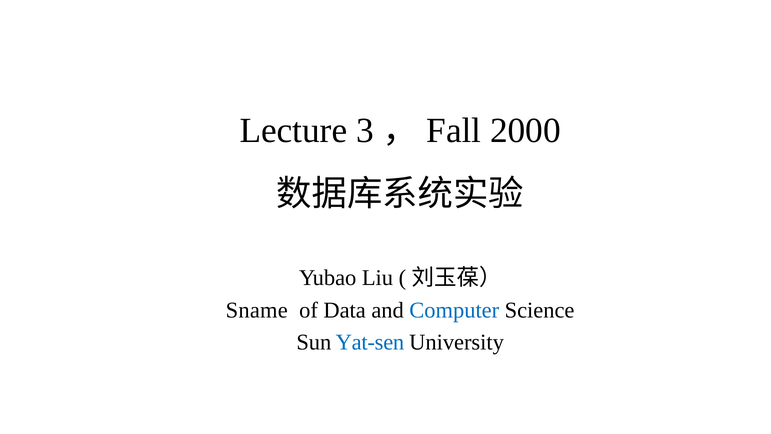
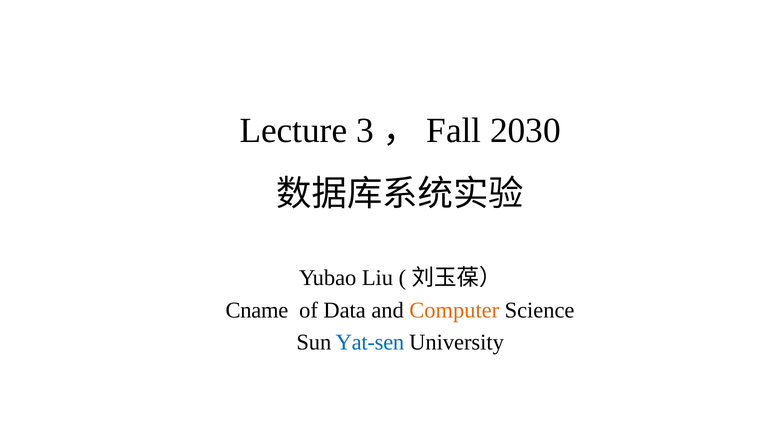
2000: 2000 -> 2030
Sname: Sname -> Cname
Computer colour: blue -> orange
